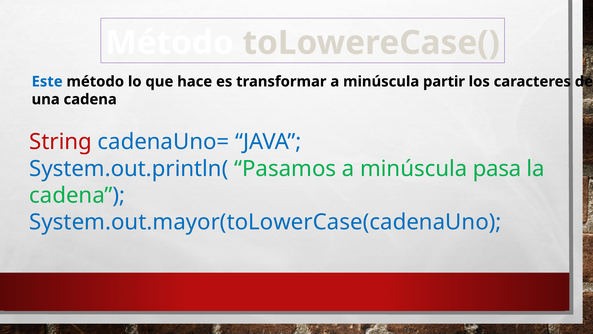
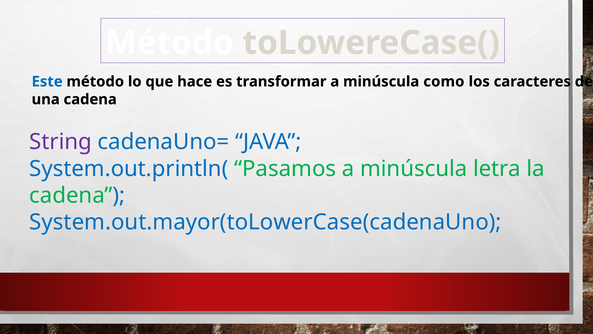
partir: partir -> como
String colour: red -> purple
pasa: pasa -> letra
